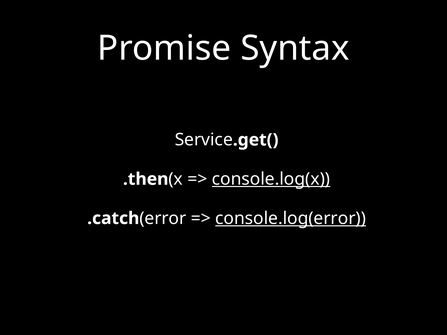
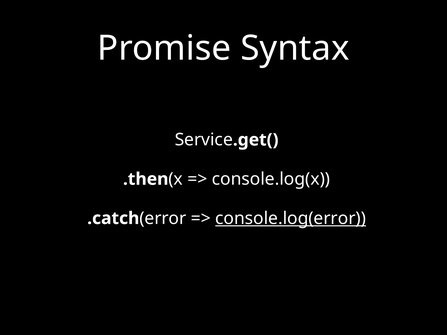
console.log(x underline: present -> none
